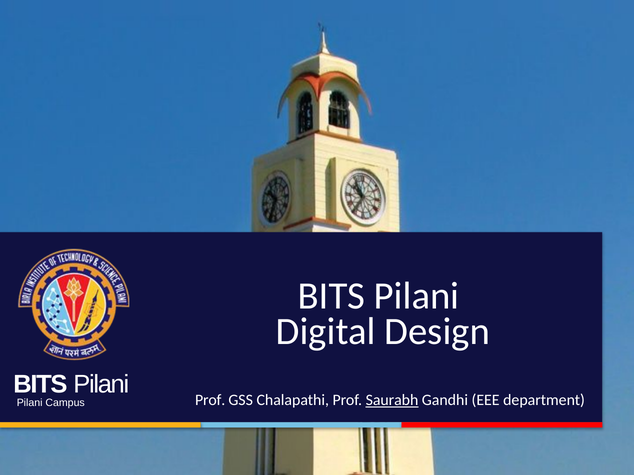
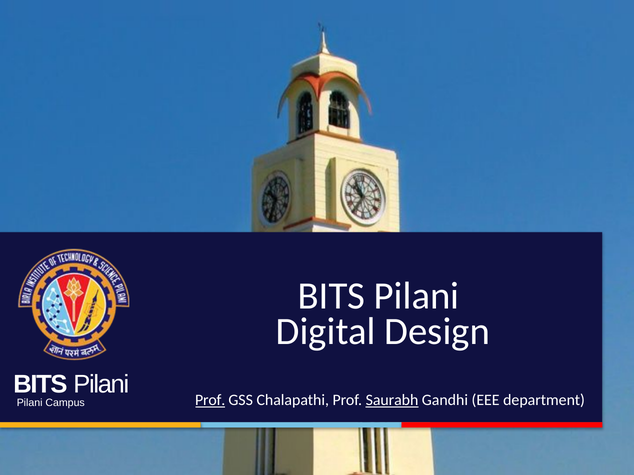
Prof at (210, 401) underline: none -> present
